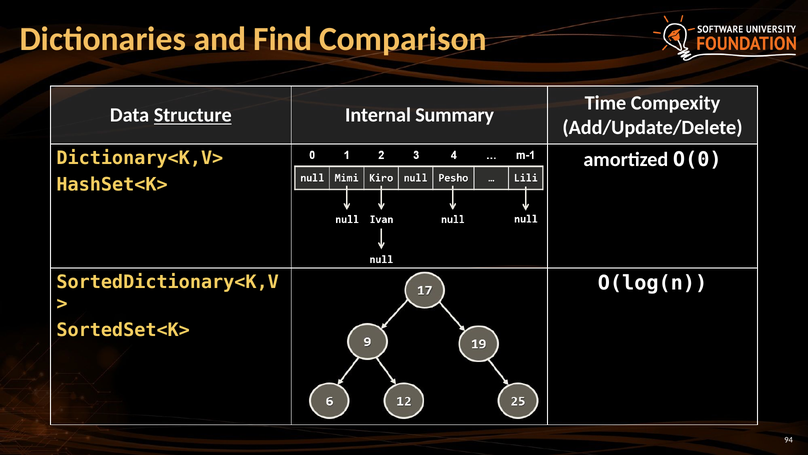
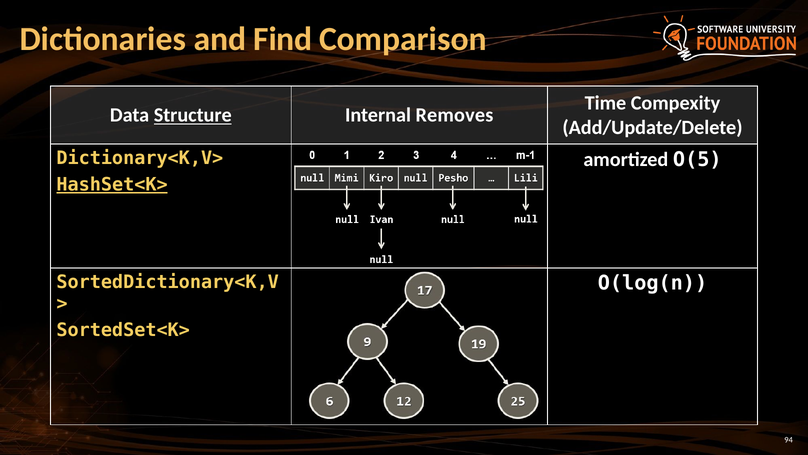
Summary: Summary -> Removes
O(0: O(0 -> O(5
HashSet<K> underline: none -> present
